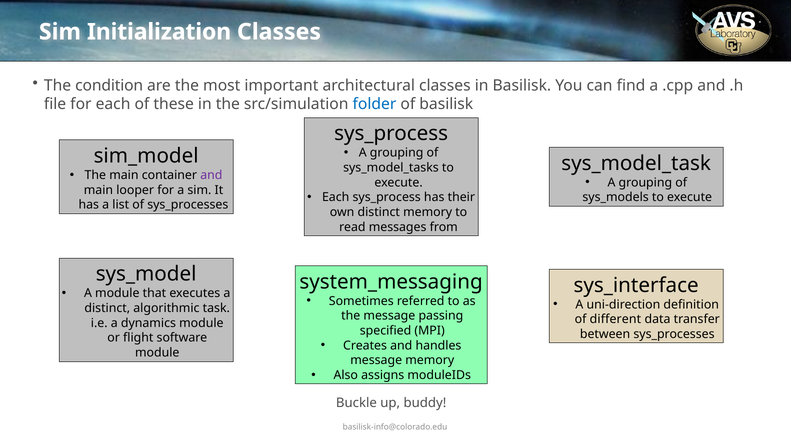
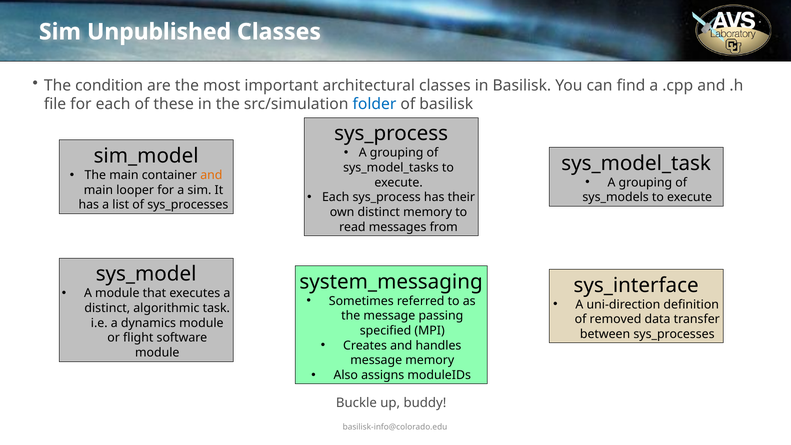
Initialization: Initialization -> Unpublished
and at (211, 175) colour: purple -> orange
different: different -> removed
